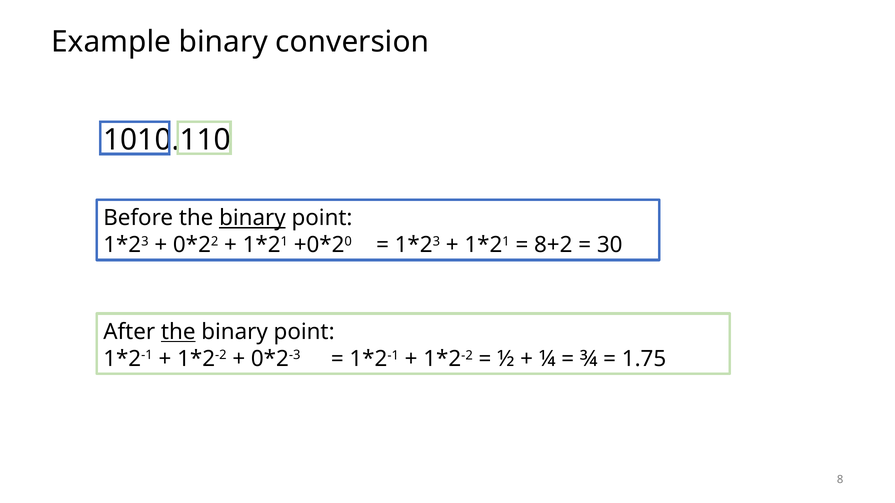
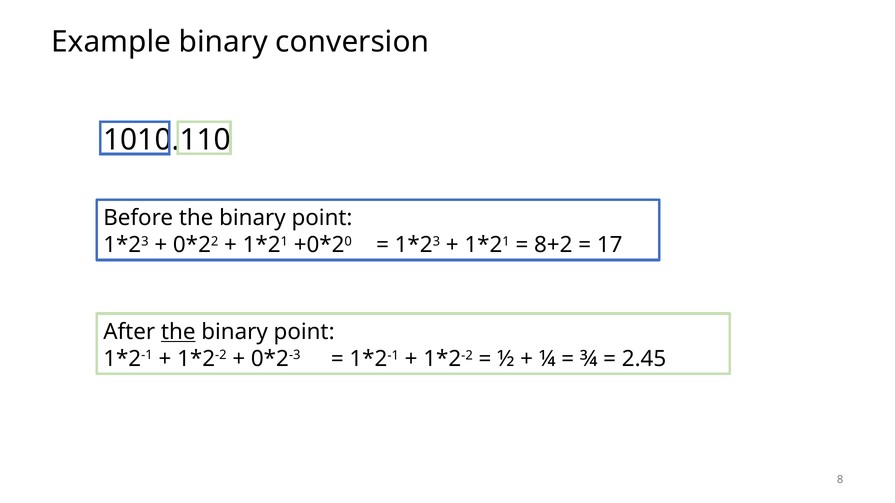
binary at (252, 218) underline: present -> none
30: 30 -> 17
1.75: 1.75 -> 2.45
